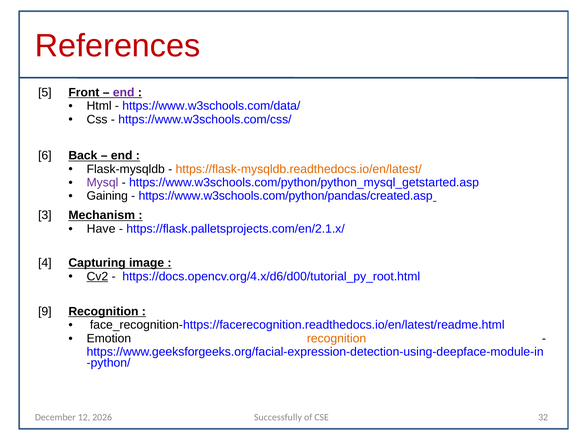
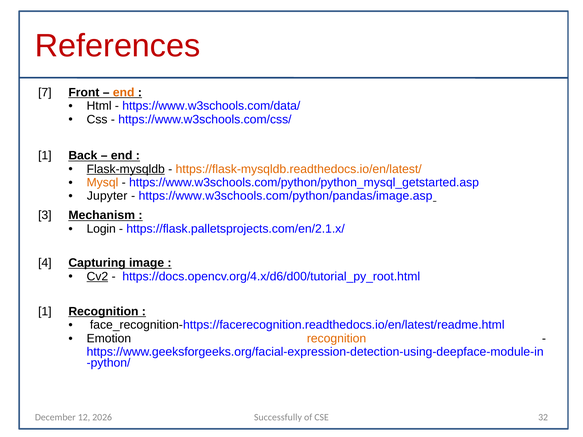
5: 5 -> 7
end at (124, 92) colour: purple -> orange
6 at (45, 156): 6 -> 1
Flask-mysqldb underline: none -> present
Mysql colour: purple -> orange
Gaining: Gaining -> Jupyter
https://www.w3schools.com/python/pandas/created.asp: https://www.w3schools.com/python/pandas/created.asp -> https://www.w3schools.com/python/pandas/image.asp
Have: Have -> Login
9 at (45, 312): 9 -> 1
